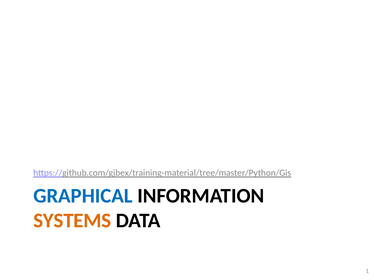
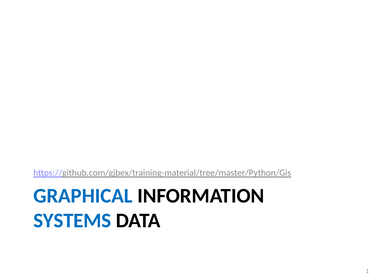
SYSTEMS colour: orange -> blue
